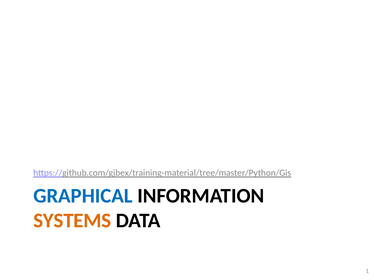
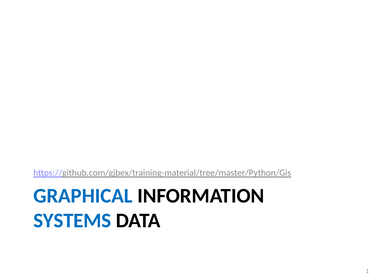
SYSTEMS colour: orange -> blue
